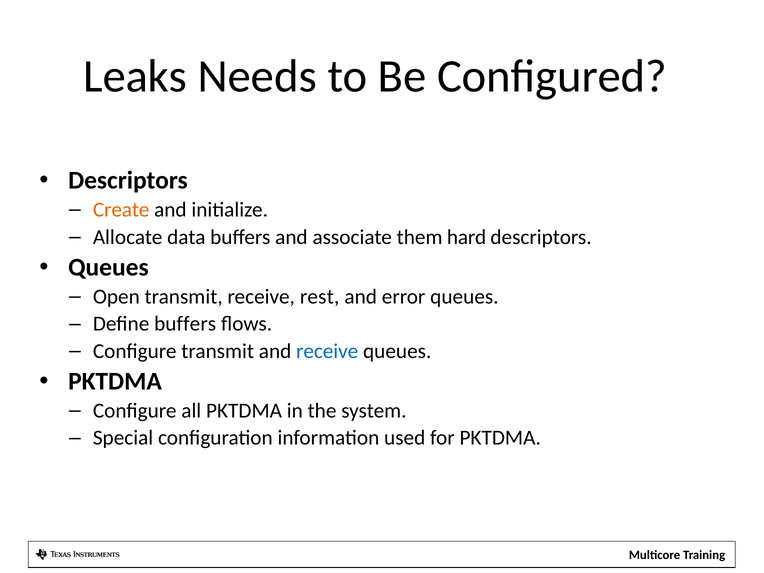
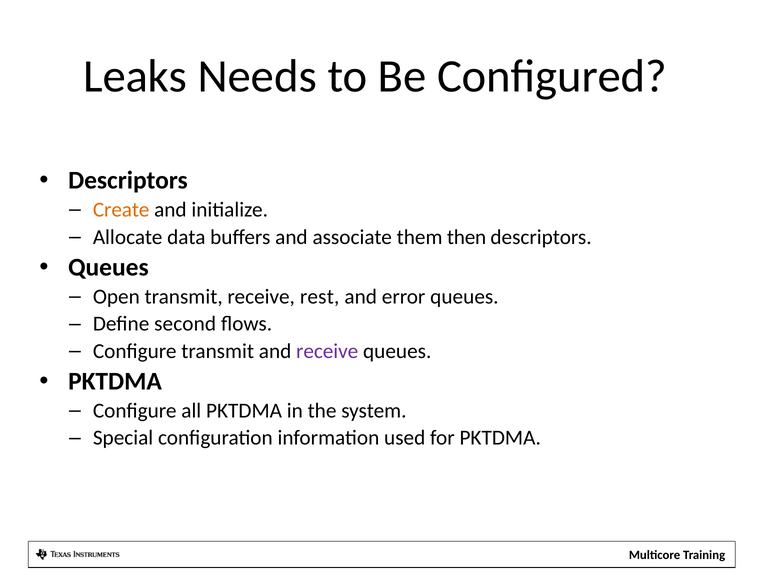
hard: hard -> then
Define buffers: buffers -> second
receive at (327, 351) colour: blue -> purple
